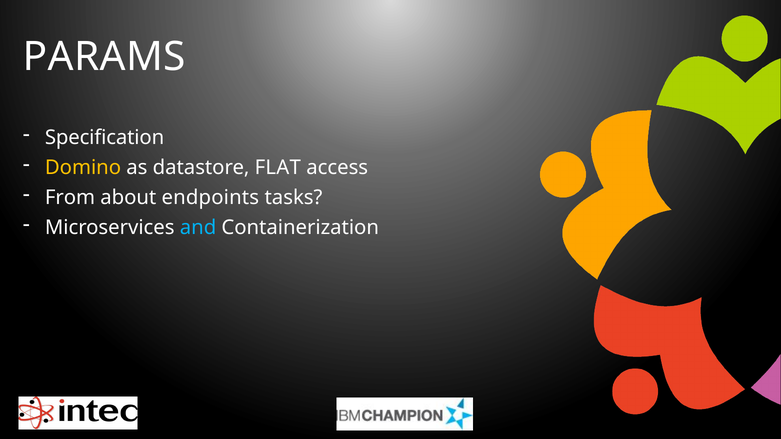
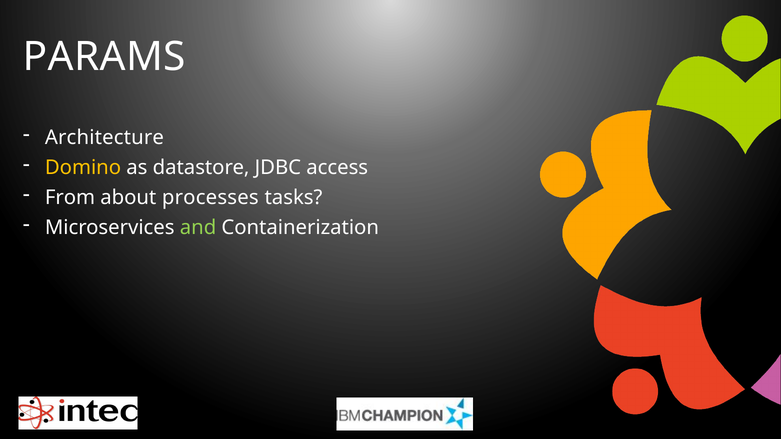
Specification: Specification -> Architecture
FLAT: FLAT -> JDBC
endpoints: endpoints -> processes
and colour: light blue -> light green
